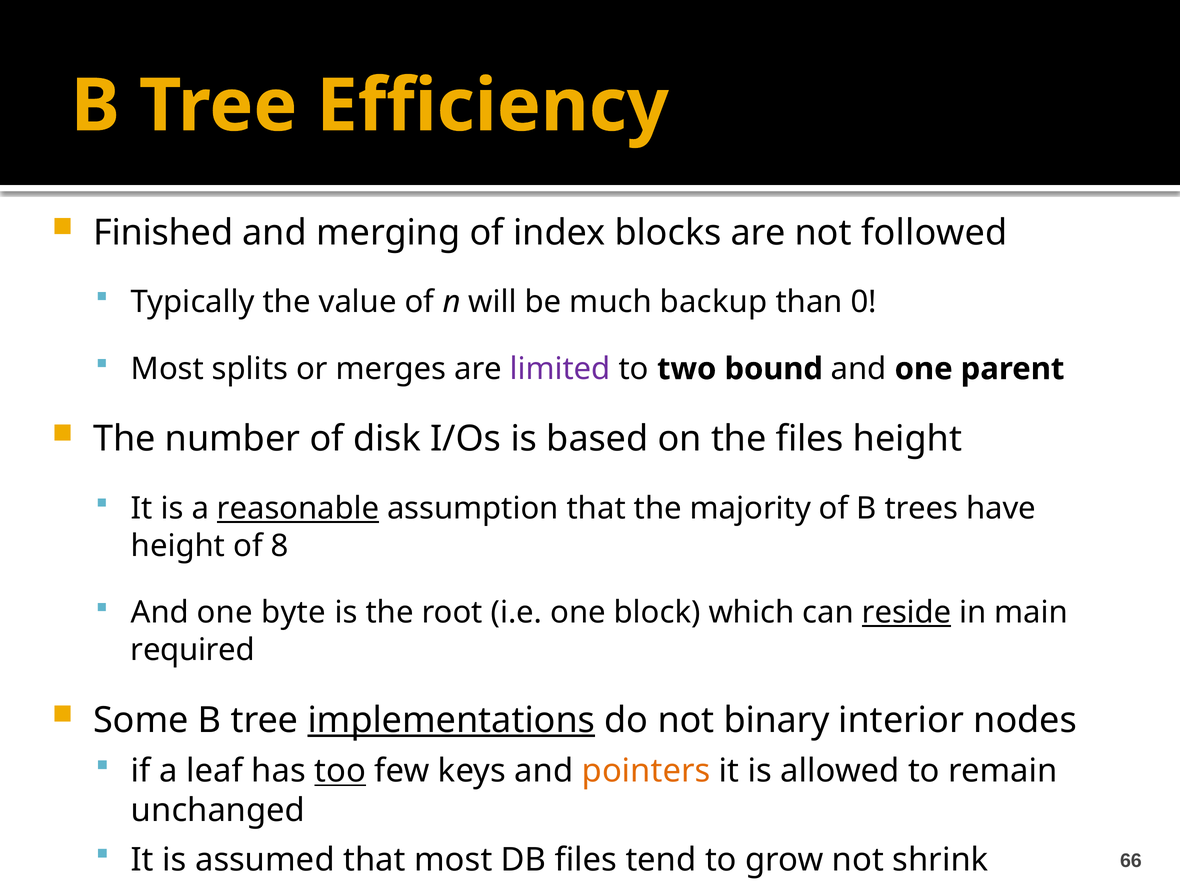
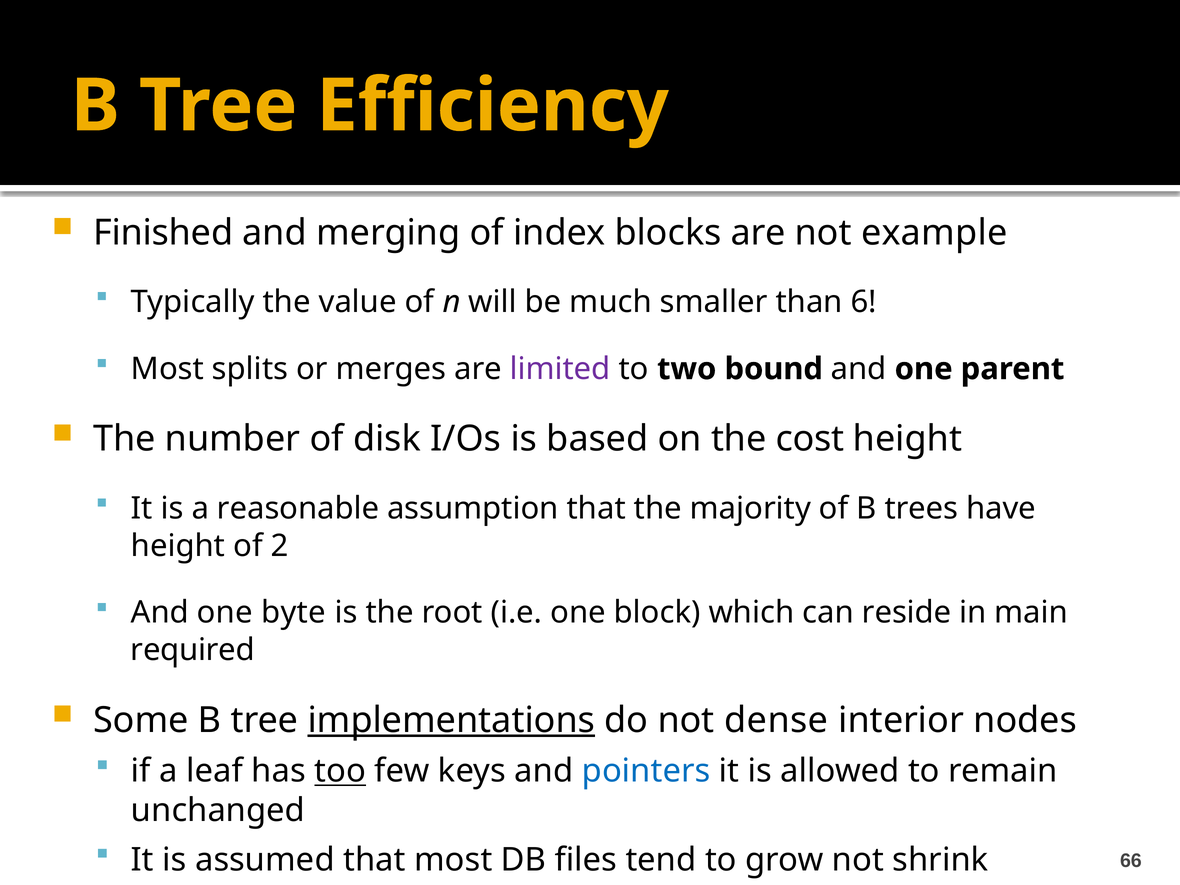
followed: followed -> example
backup: backup -> smaller
0: 0 -> 6
the files: files -> cost
reasonable underline: present -> none
8: 8 -> 2
reside underline: present -> none
binary: binary -> dense
pointers colour: orange -> blue
